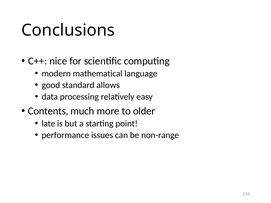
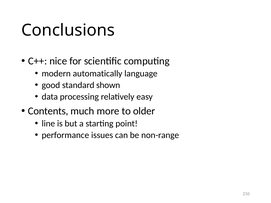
mathematical: mathematical -> automatically
allows: allows -> shown
late: late -> line
